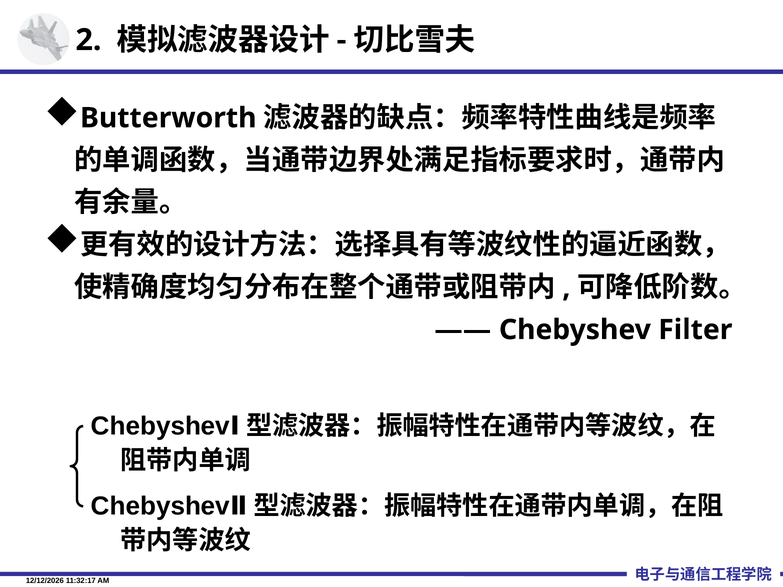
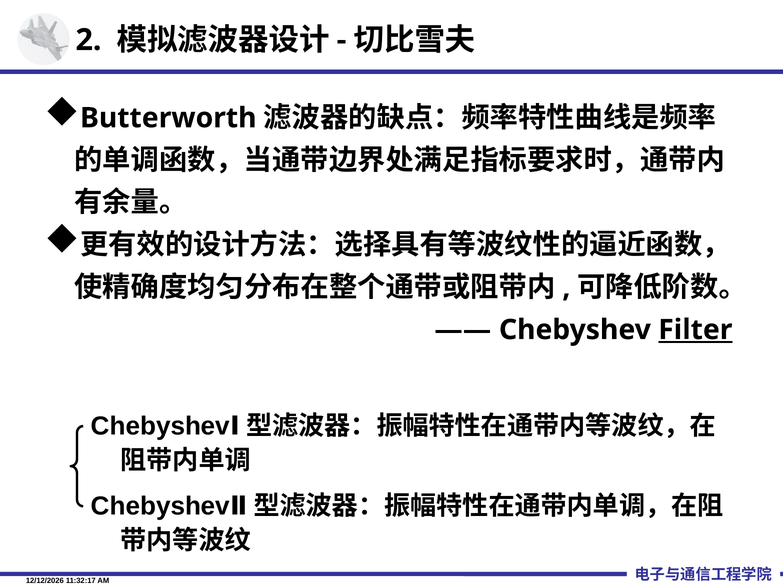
Filter underline: none -> present
